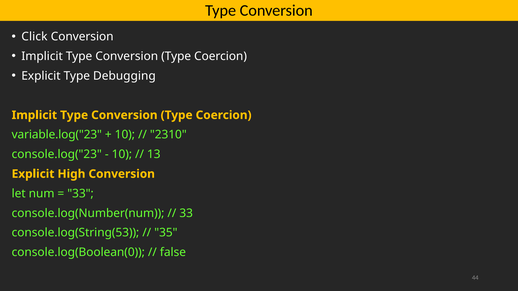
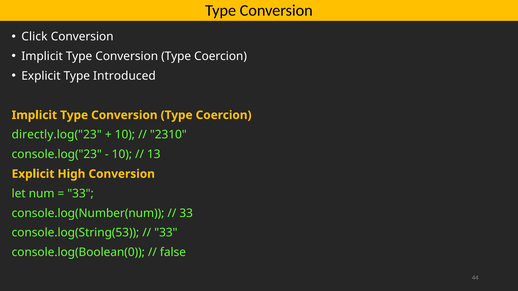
Debugging: Debugging -> Introduced
variable.log("23: variable.log("23 -> directly.log("23
35 at (166, 233): 35 -> 33
